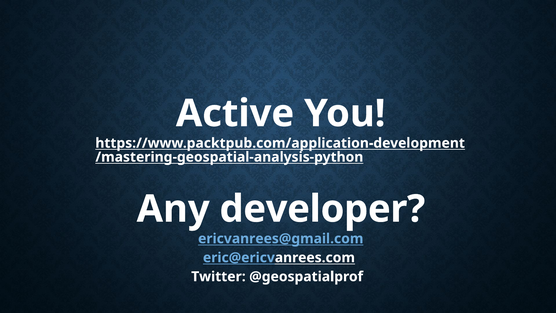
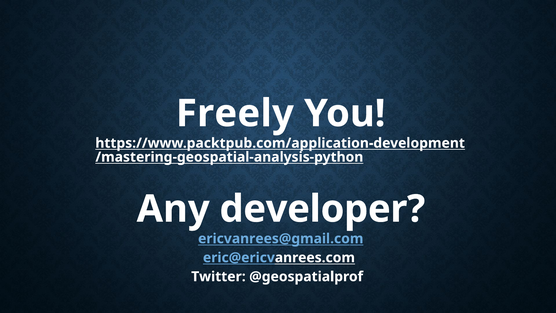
Active: Active -> Freely
